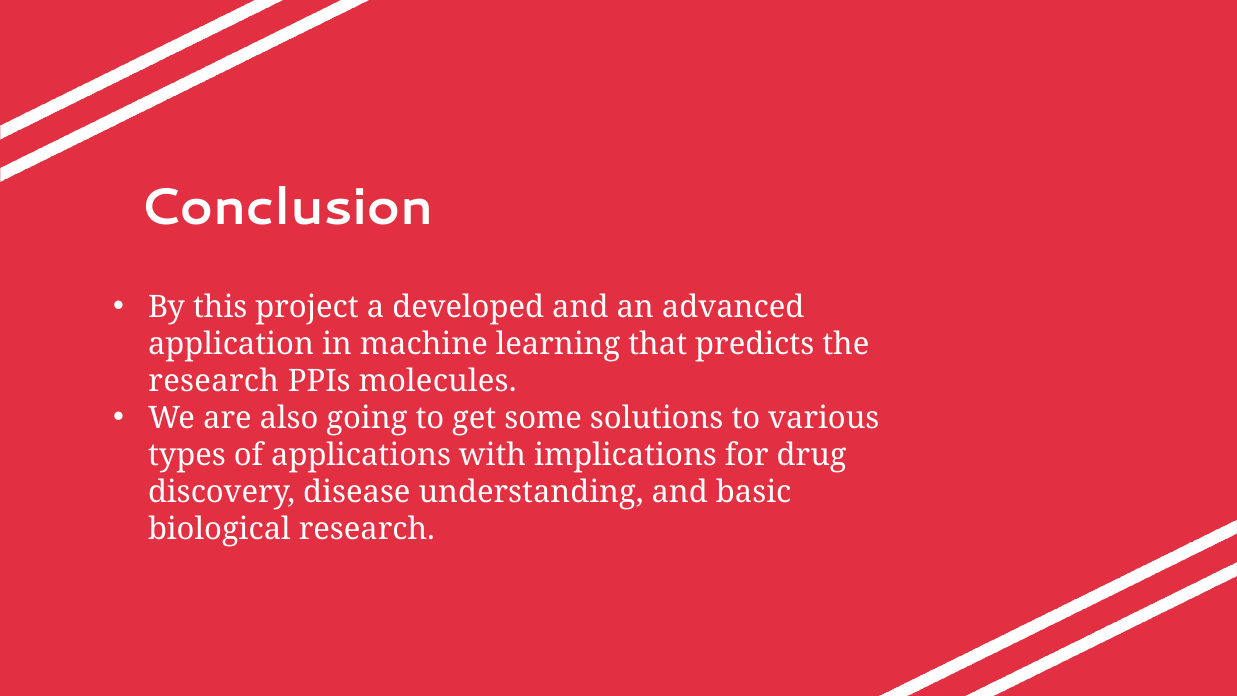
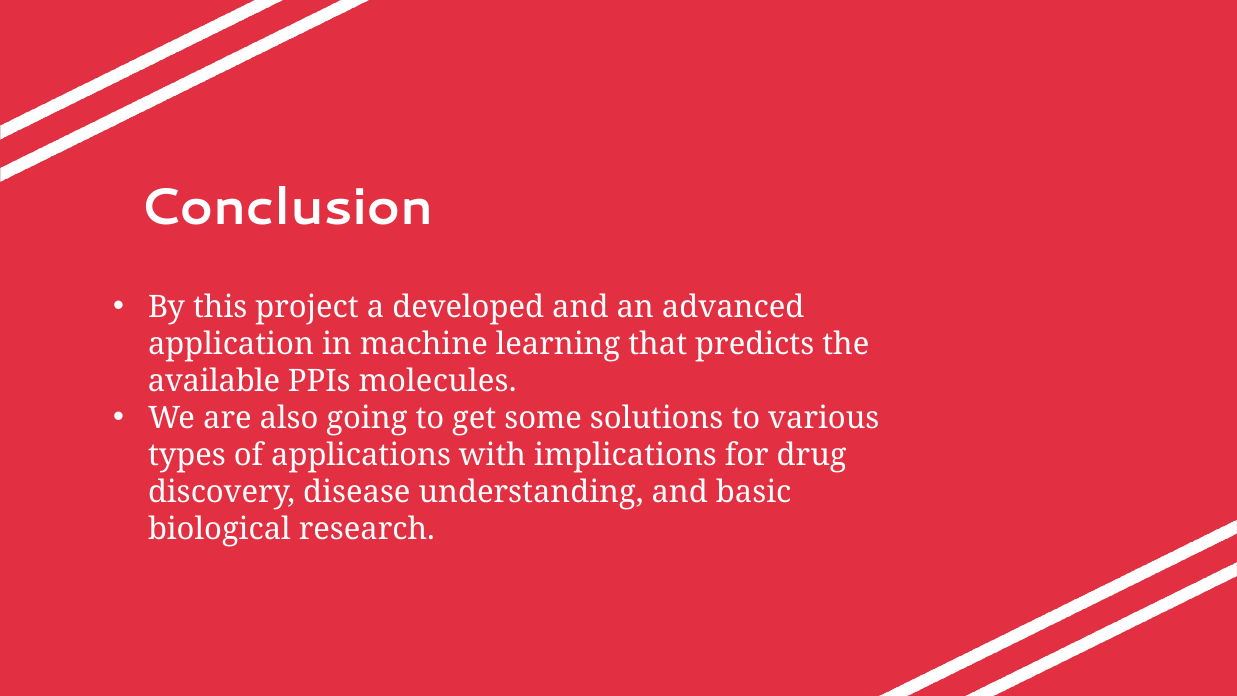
research at (214, 381): research -> available
